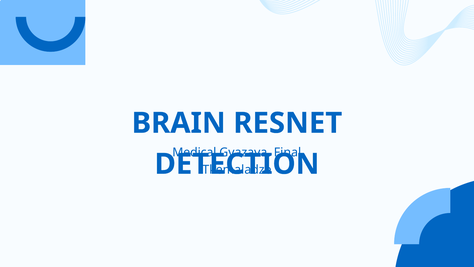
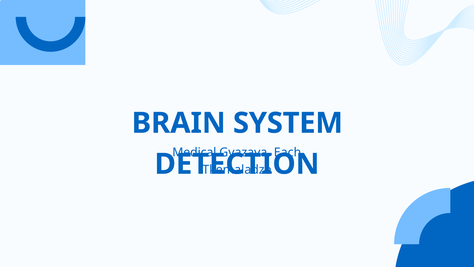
RESNET: RESNET -> SYSTEM
Final: Final -> Each
